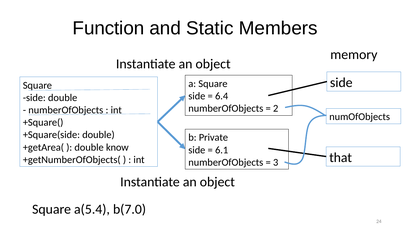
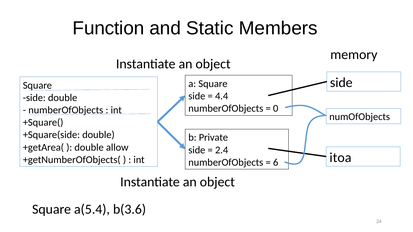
6.4: 6.4 -> 4.4
2: 2 -> 0
know: know -> allow
6.1: 6.1 -> 2.4
that: that -> itoa
3: 3 -> 6
b(7.0: b(7.0 -> b(3.6
